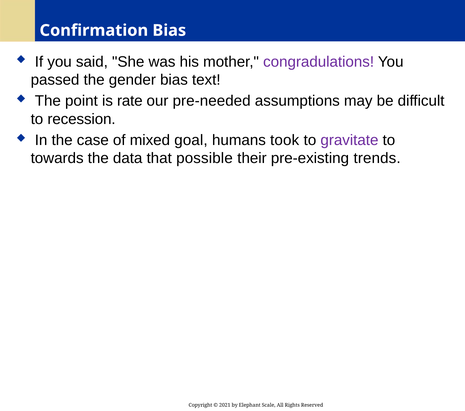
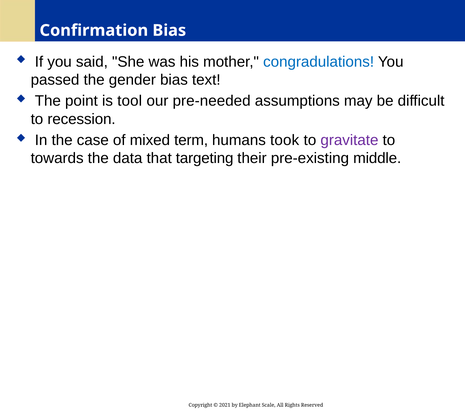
congradulations colour: purple -> blue
rate: rate -> tool
goal: goal -> term
possible: possible -> targeting
trends: trends -> middle
